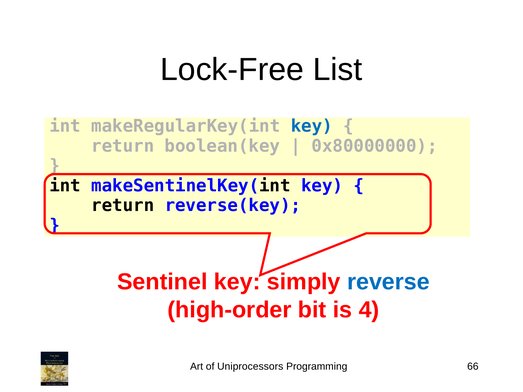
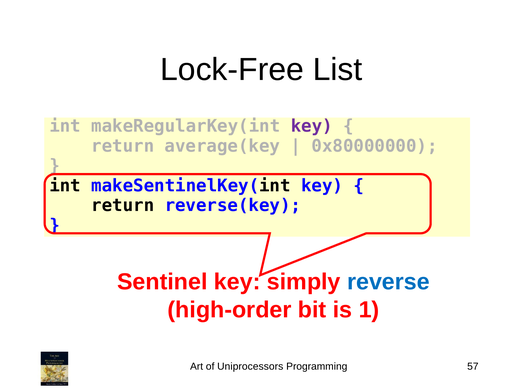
key at (312, 126) colour: blue -> purple
boolean(key: boolean(key -> average(key
4: 4 -> 1
66: 66 -> 57
